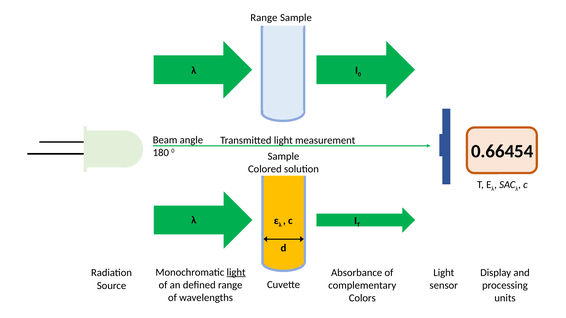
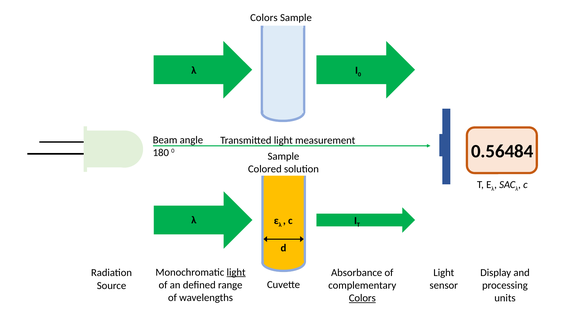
Range at (264, 18): Range -> Colors
0.66454: 0.66454 -> 0.56484
Colors at (362, 298) underline: none -> present
